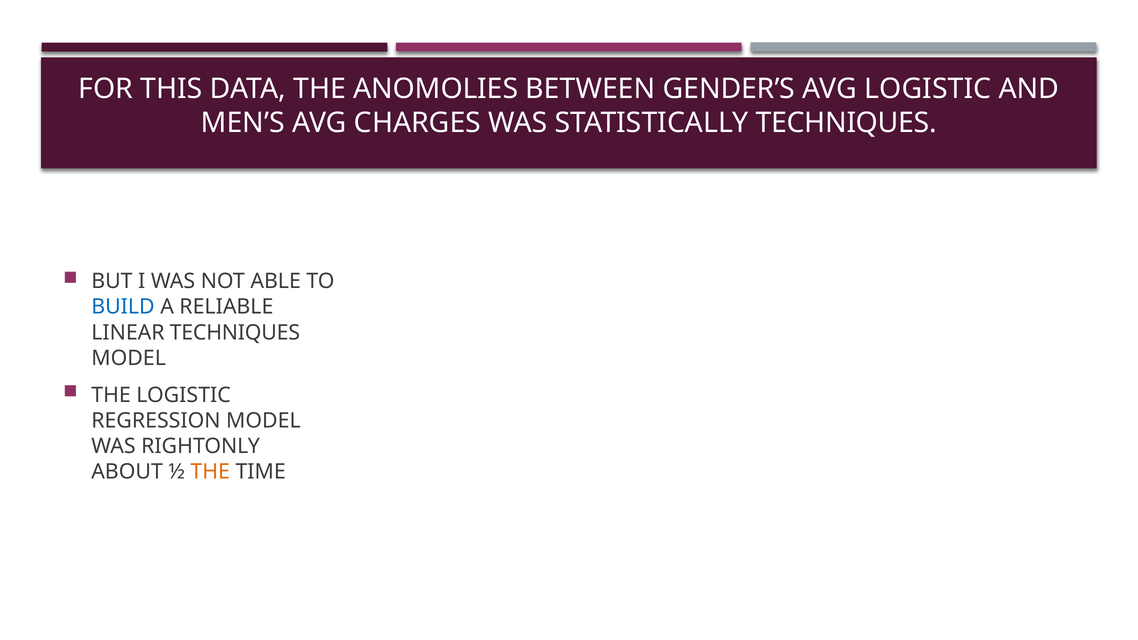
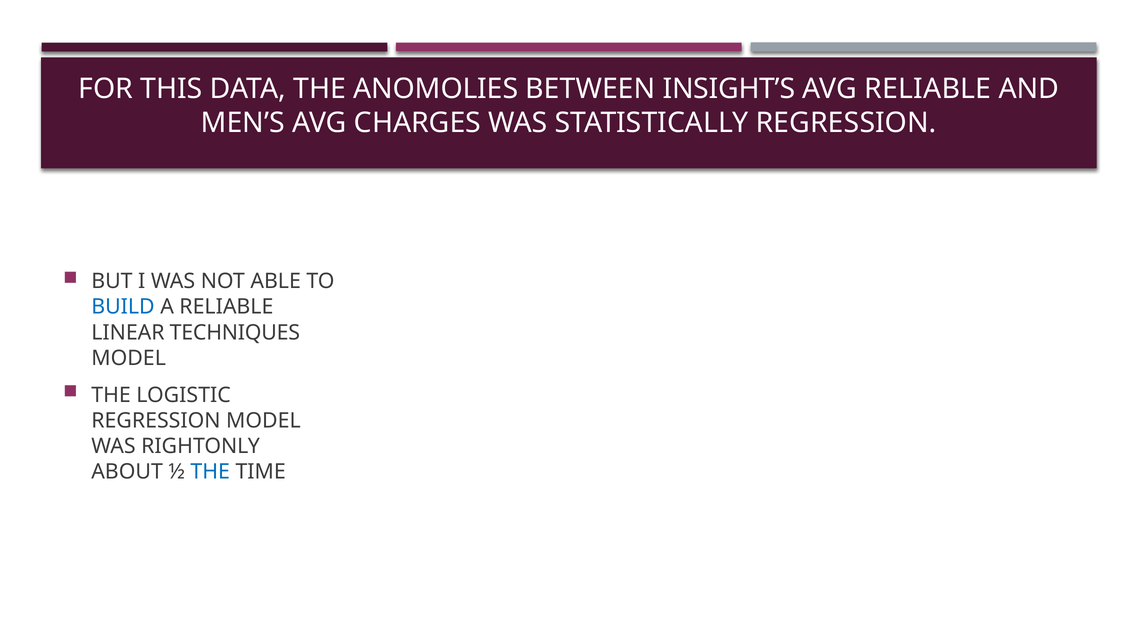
GENDER’S: GENDER’S -> INSIGHT’S
AVG LOGISTIC: LOGISTIC -> RELIABLE
STATISTICALLY TECHNIQUES: TECHNIQUES -> REGRESSION
THE at (210, 472) colour: orange -> blue
